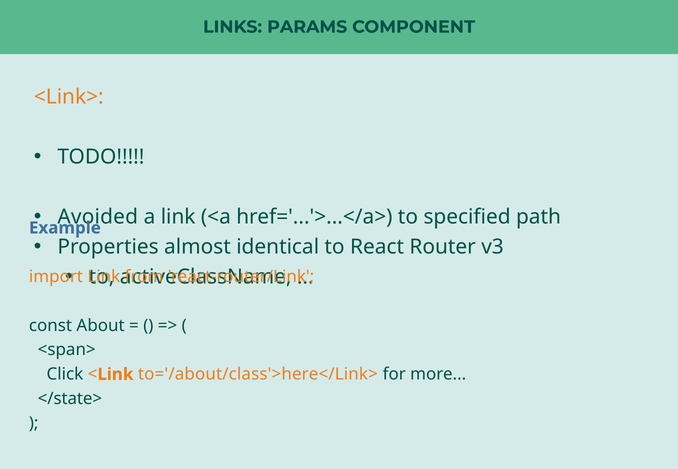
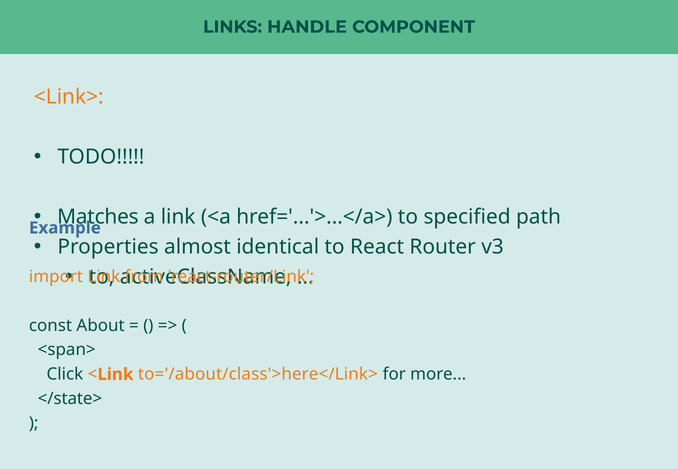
PARAMS: PARAMS -> HANDLE
Avoided: Avoided -> Matches
